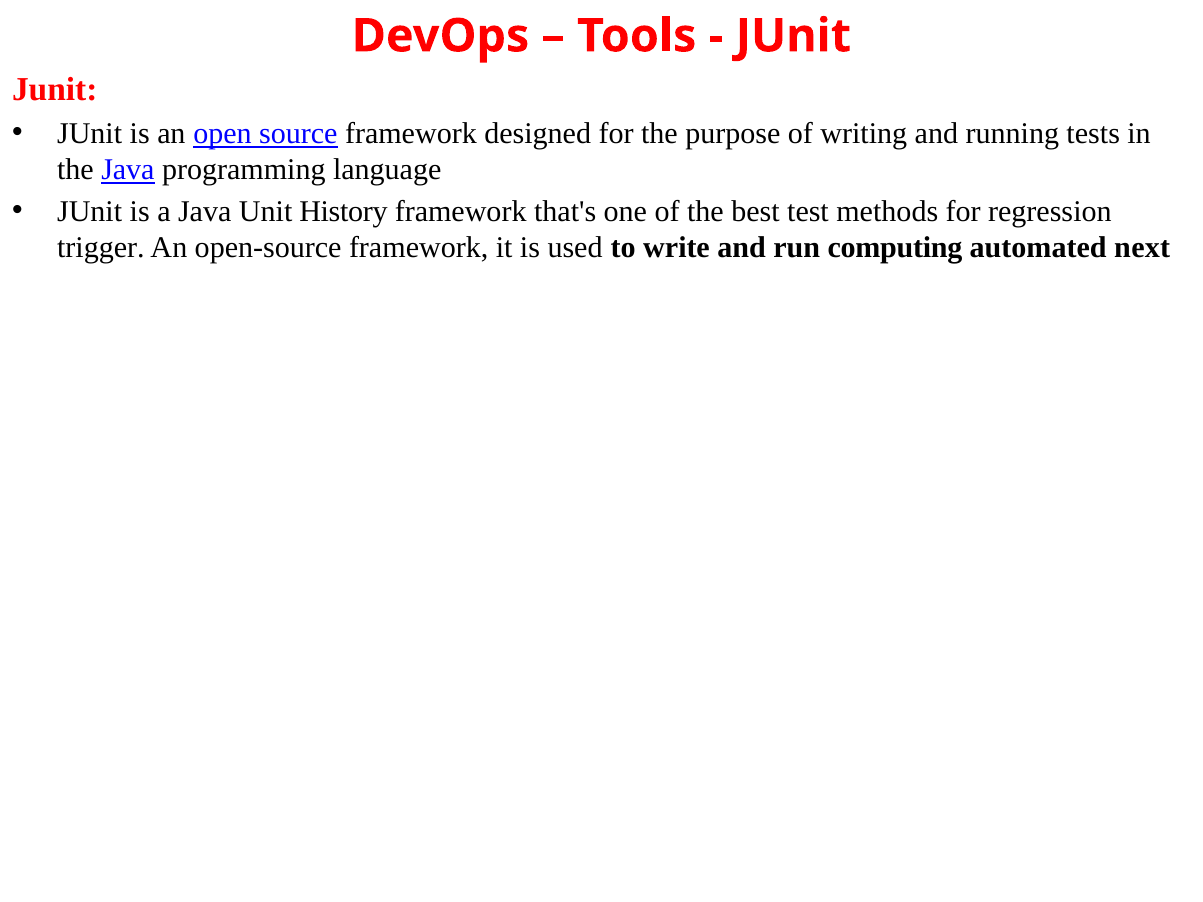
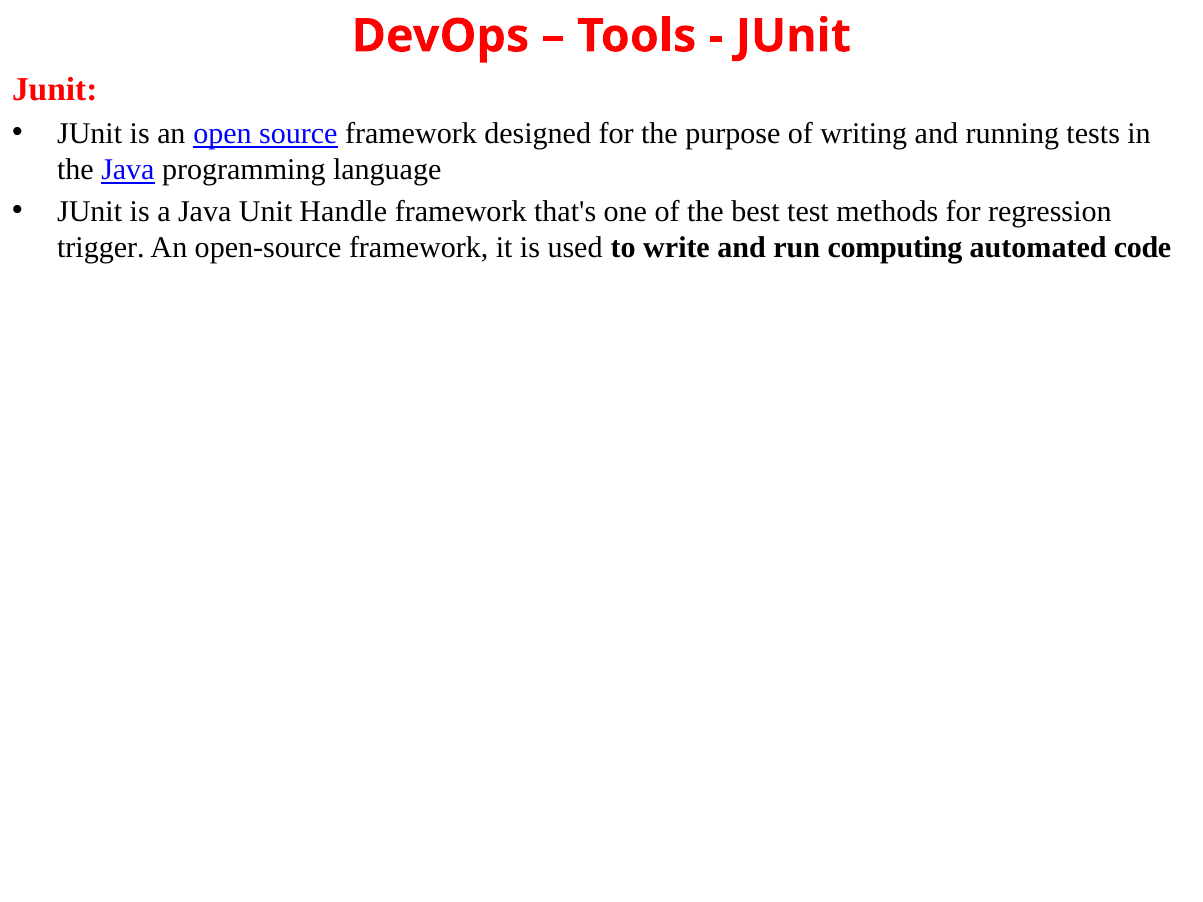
History: History -> Handle
next: next -> code
